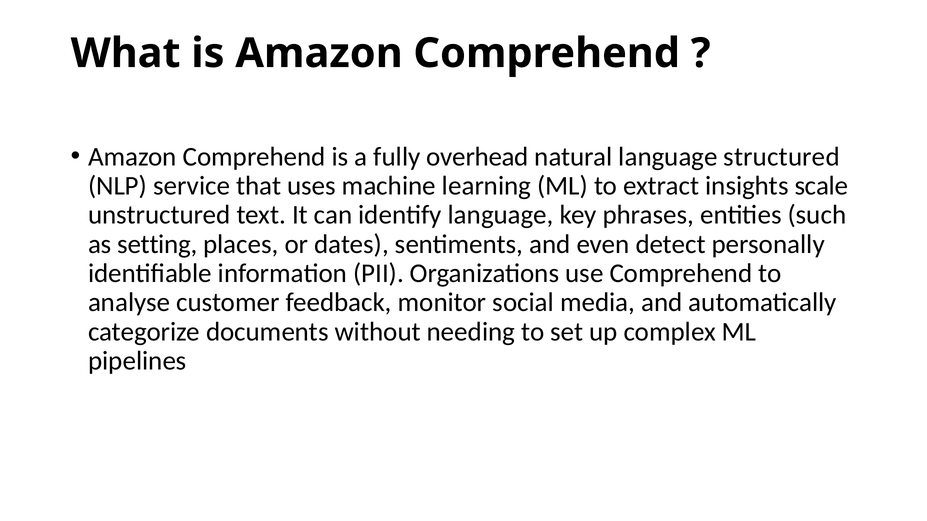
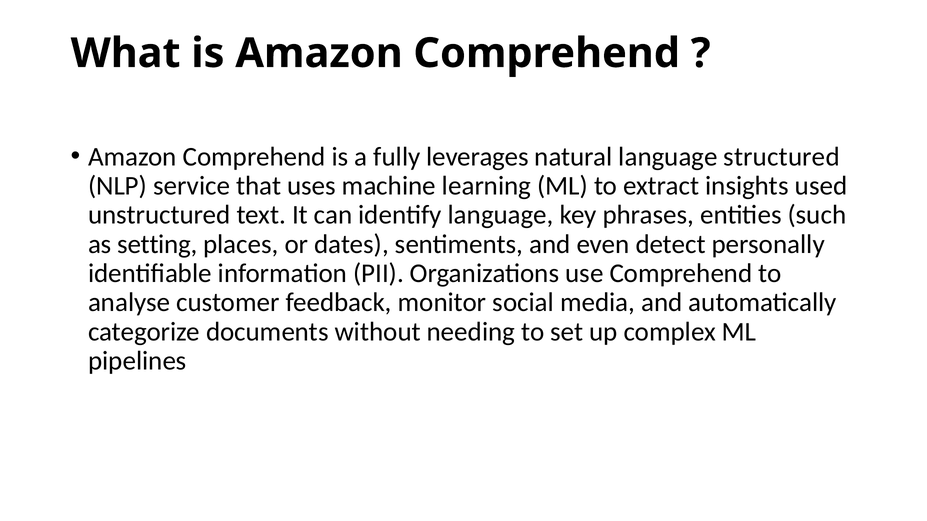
overhead: overhead -> leverages
scale: scale -> used
